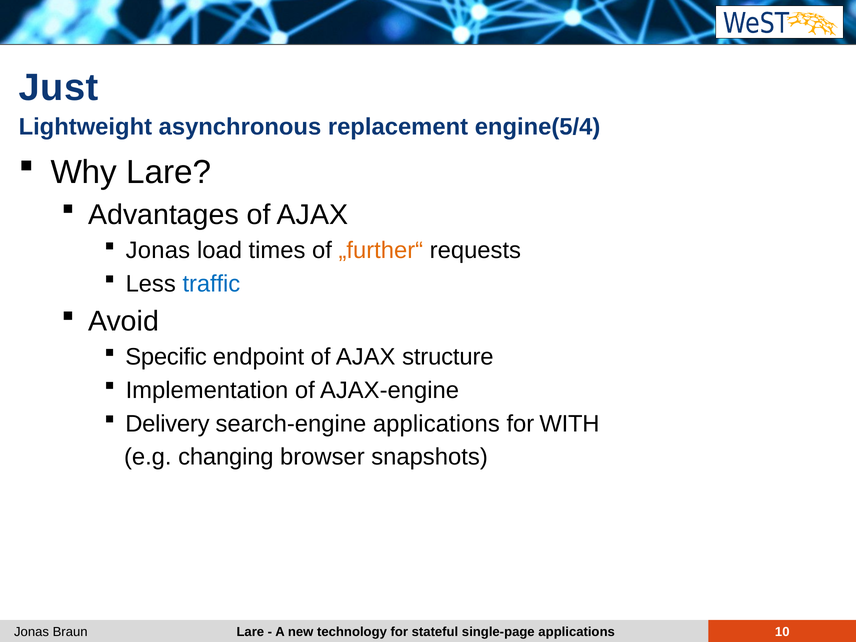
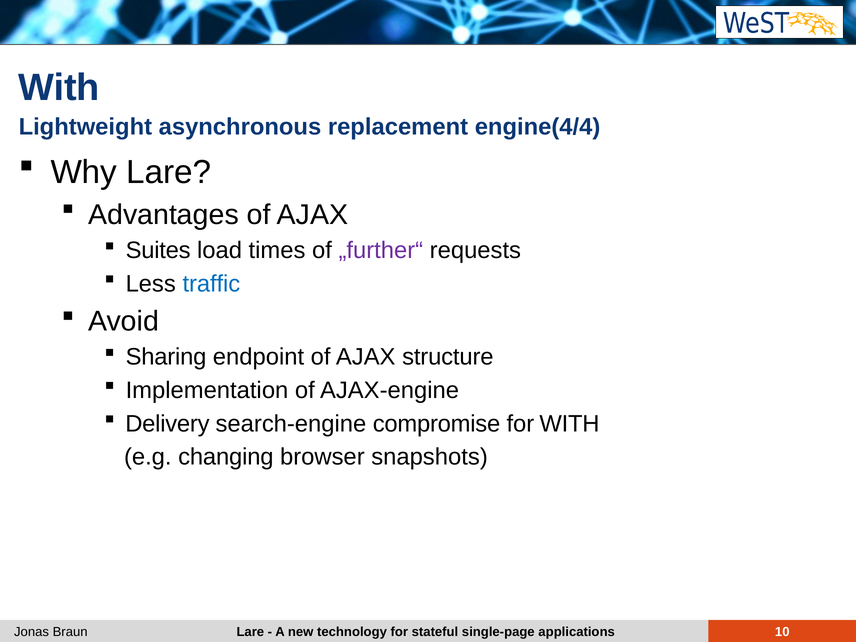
Just at (59, 88): Just -> With
engine(5/4: engine(5/4 -> engine(4/4
Jonas at (158, 251): Jonas -> Suites
„further“ colour: orange -> purple
Specific: Specific -> Sharing
search-engine applications: applications -> compromise
